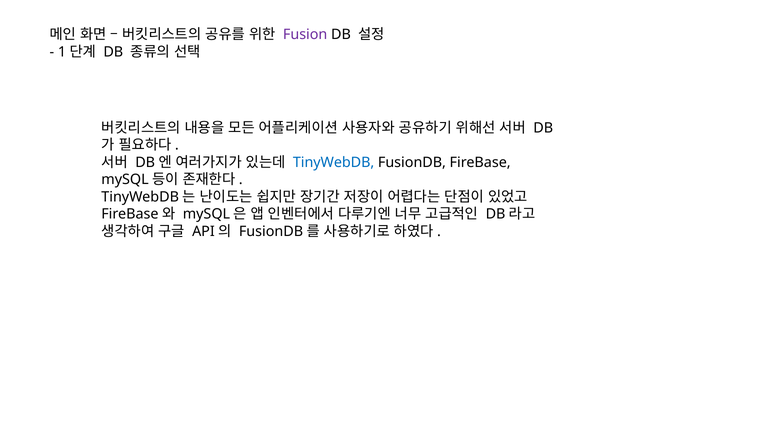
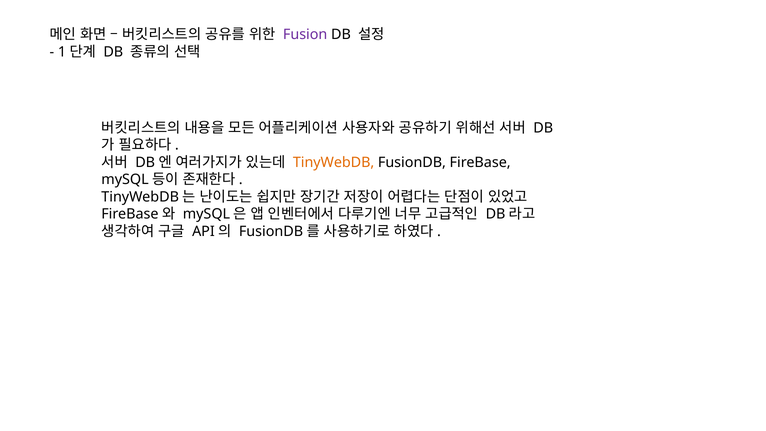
TinyWebDB colour: blue -> orange
